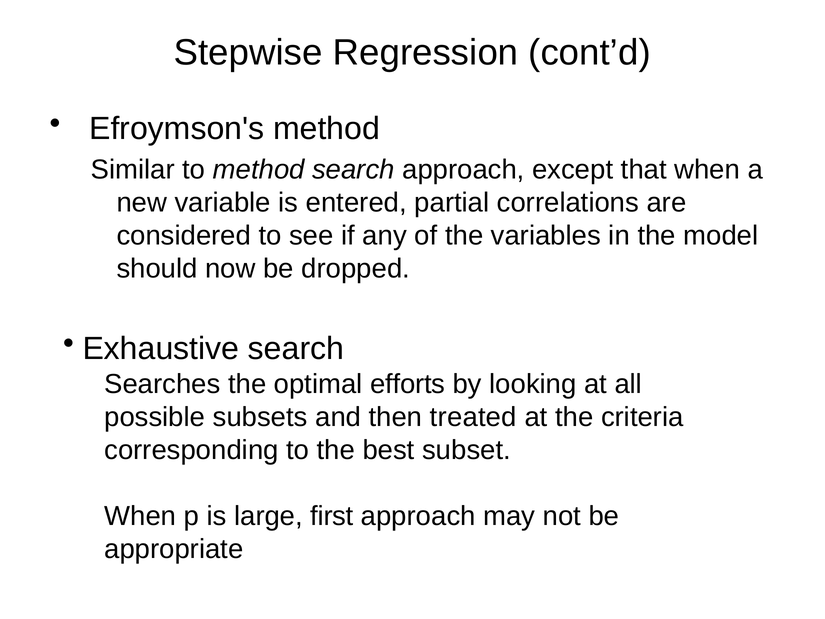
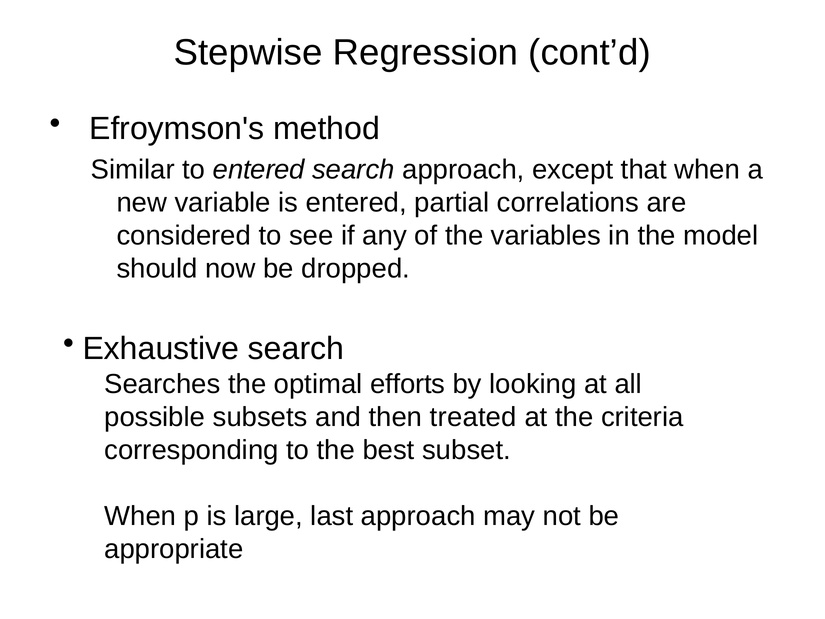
to method: method -> entered
first: first -> last
